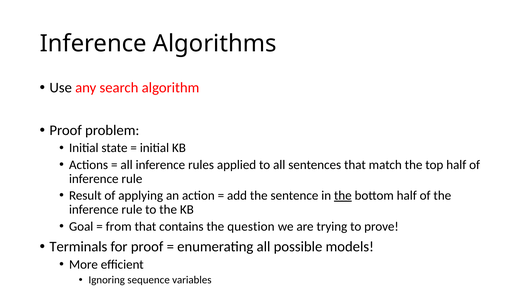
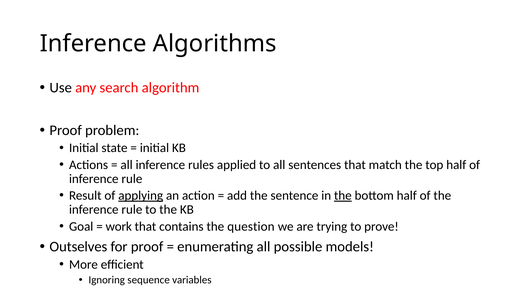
applying underline: none -> present
from: from -> work
Terminals: Terminals -> Outselves
